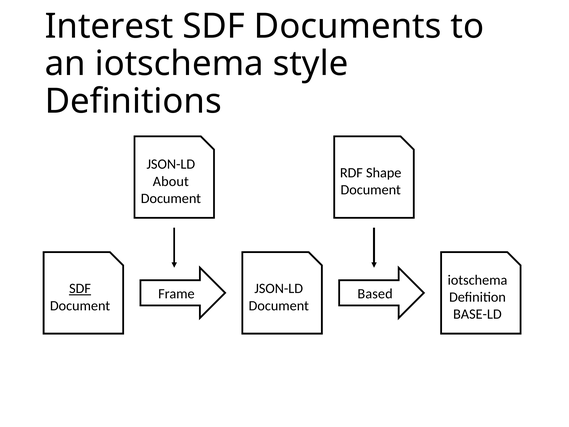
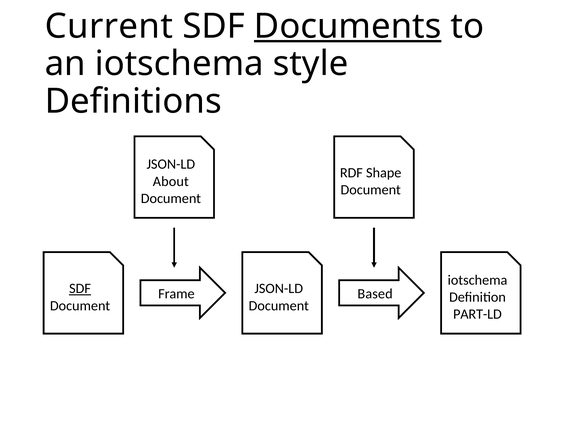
Interest: Interest -> Current
Documents underline: none -> present
BASE-LD: BASE-LD -> PART-LD
